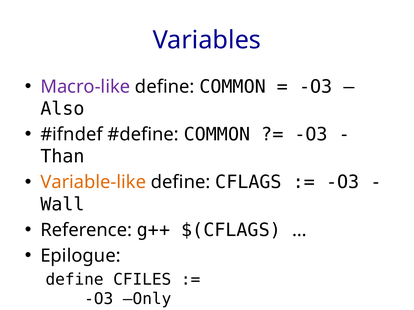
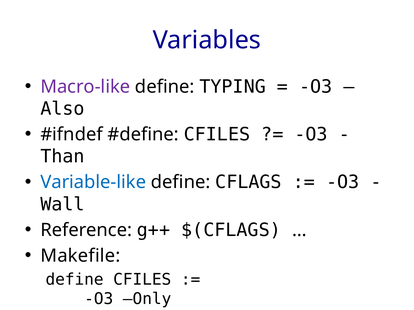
define COMMON: COMMON -> TYPING
COMMON at (217, 135): COMMON -> CFILES
Variable-like colour: orange -> blue
Epilogue: Epilogue -> Makefile
